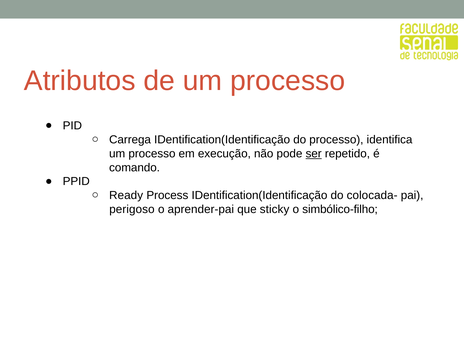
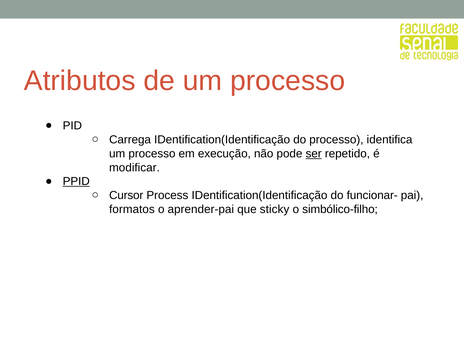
comando: comando -> modificar
PPID underline: none -> present
Ready: Ready -> Cursor
colocada-: colocada- -> funcionar-
perigoso: perigoso -> formatos
